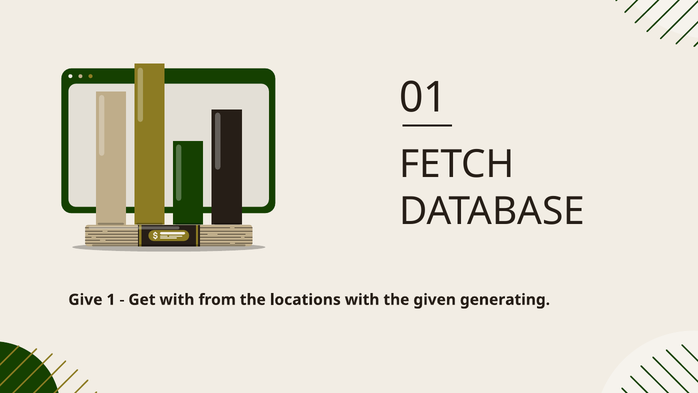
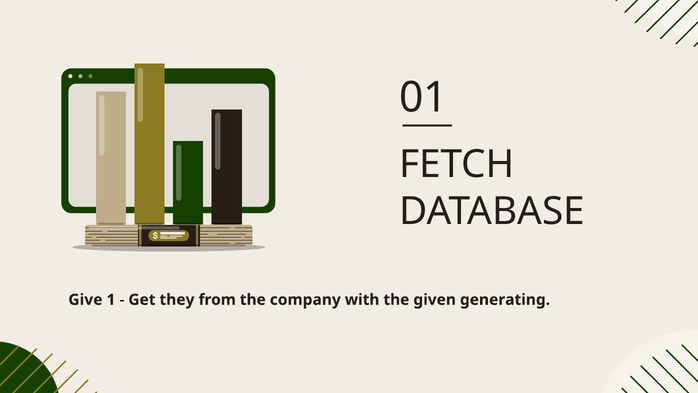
Get with: with -> they
locations: locations -> company
